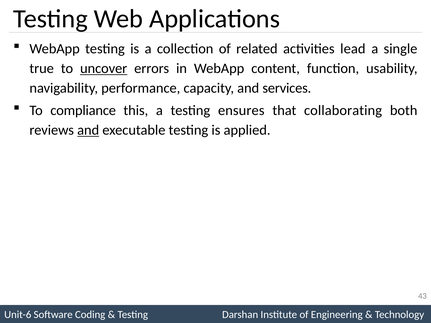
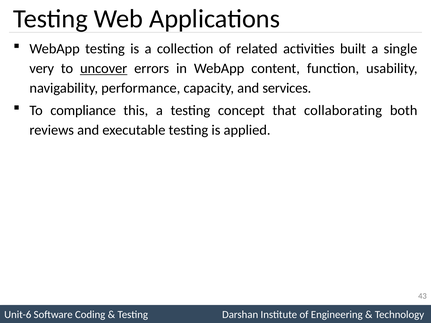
lead: lead -> built
true: true -> very
ensures: ensures -> concept
and at (88, 130) underline: present -> none
